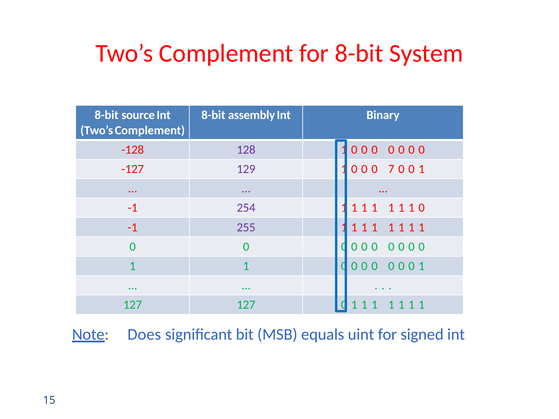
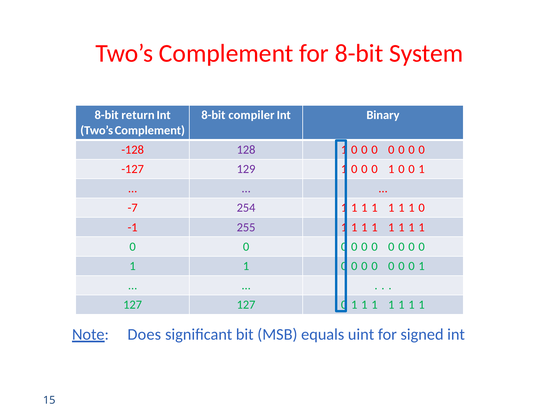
source: source -> return
assembly: assembly -> compiler
7 at (391, 169): 7 -> 1
-1 at (133, 208): -1 -> -7
